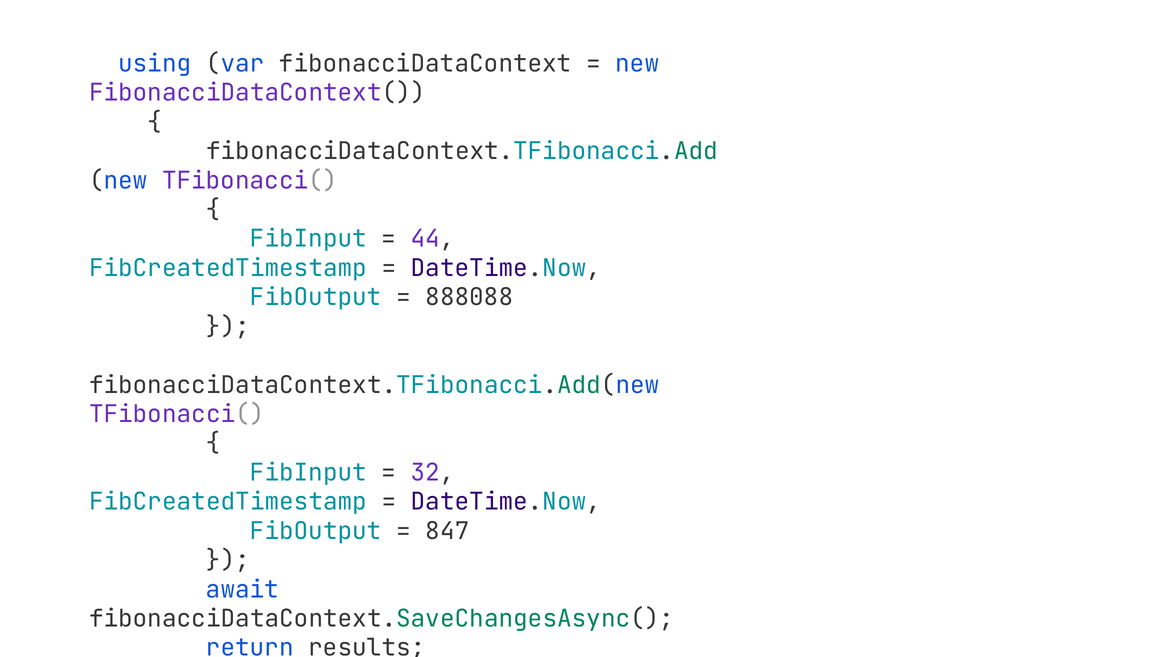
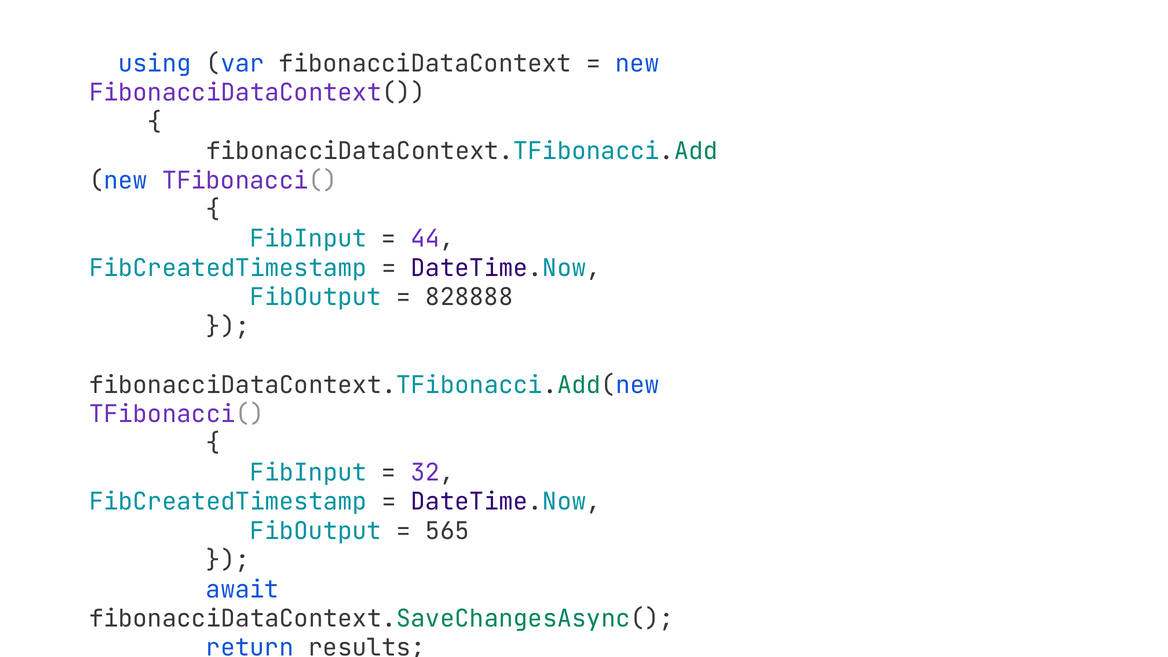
888088: 888088 -> 828888
847: 847 -> 565
